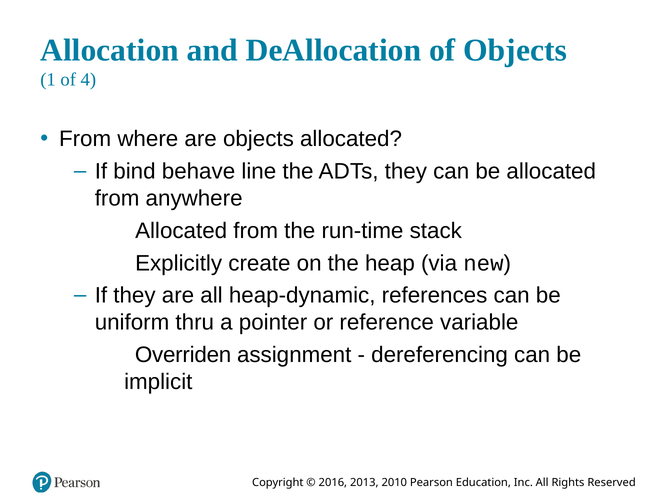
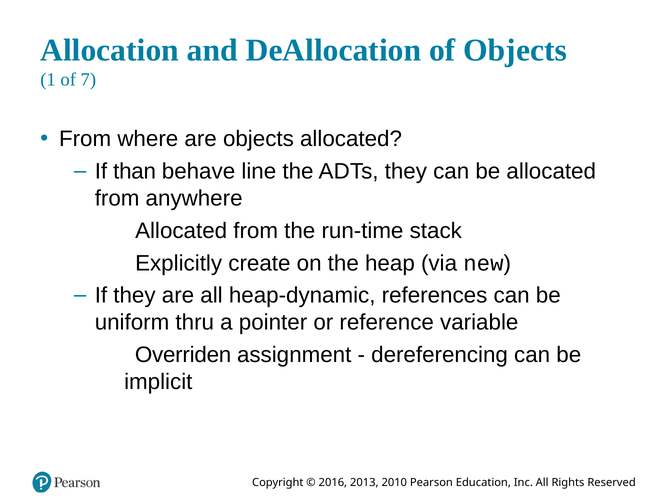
4: 4 -> 7
bind: bind -> than
